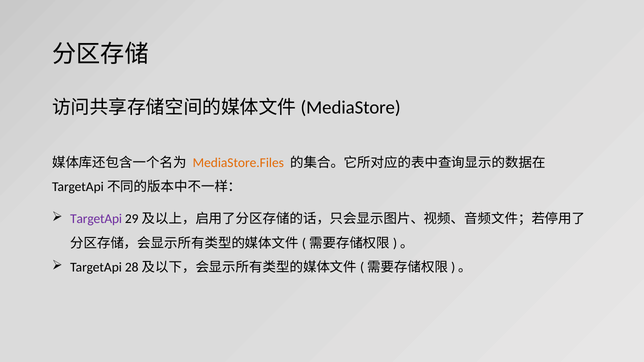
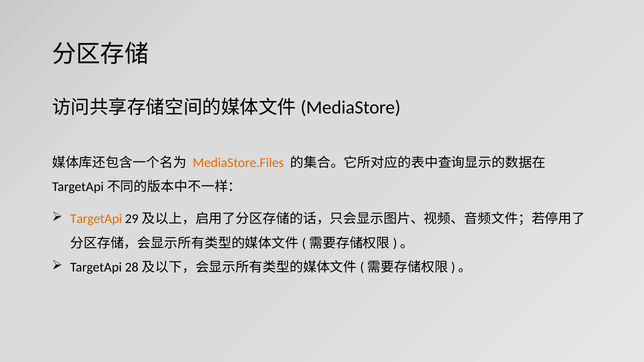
TargetApi at (96, 219) colour: purple -> orange
